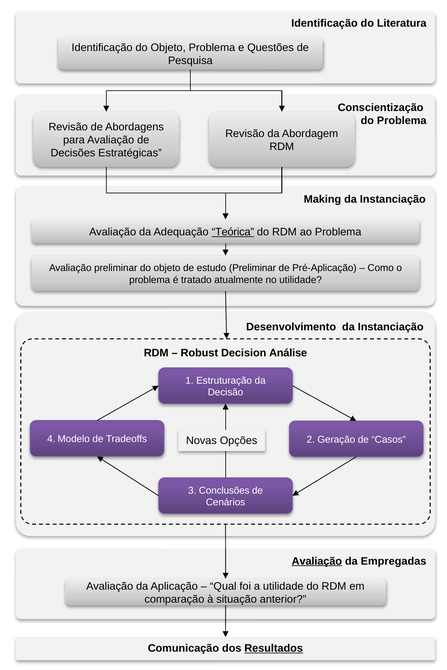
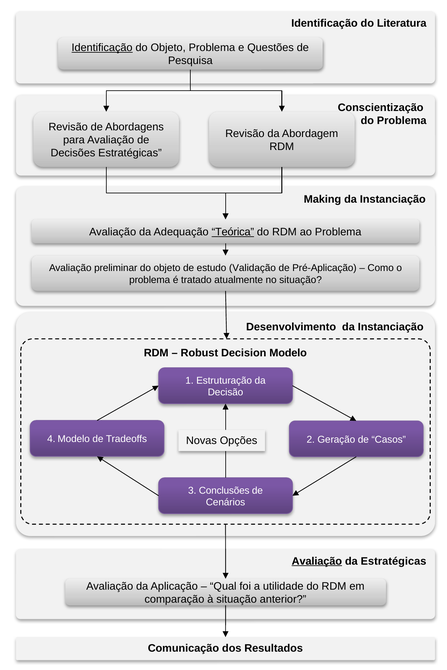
Identificação at (102, 48) underline: none -> present
estudo Preliminar: Preliminar -> Validação
no utilidade: utilidade -> situação
Decision Análise: Análise -> Modelo
da Empregadas: Empregadas -> Estratégicas
Resultados underline: present -> none
